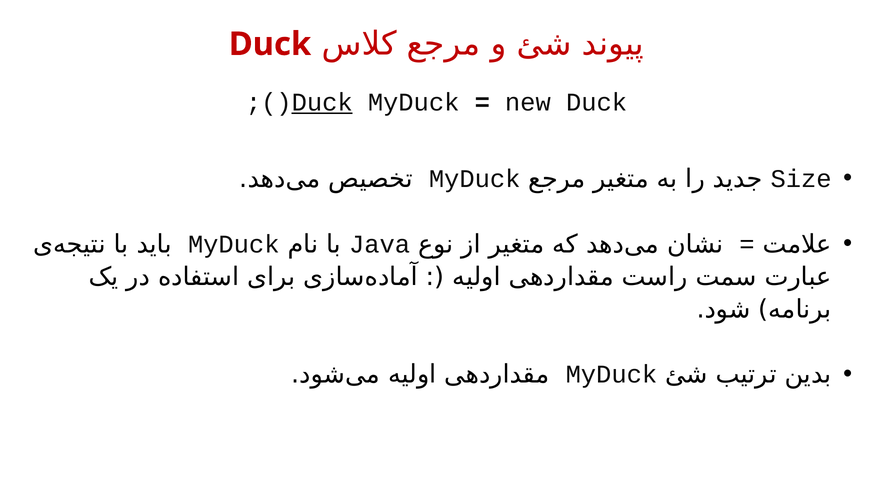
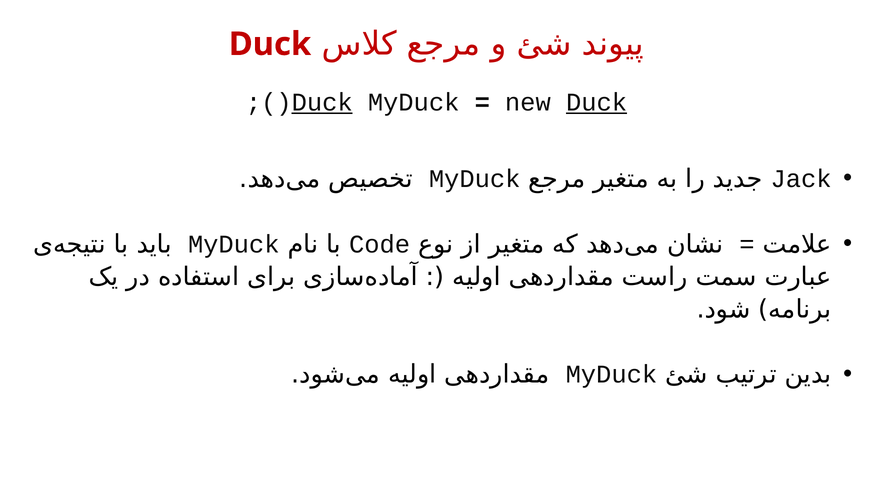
Duck at (597, 103) underline: none -> present
Size: Size -> Jack
Java: Java -> Code
